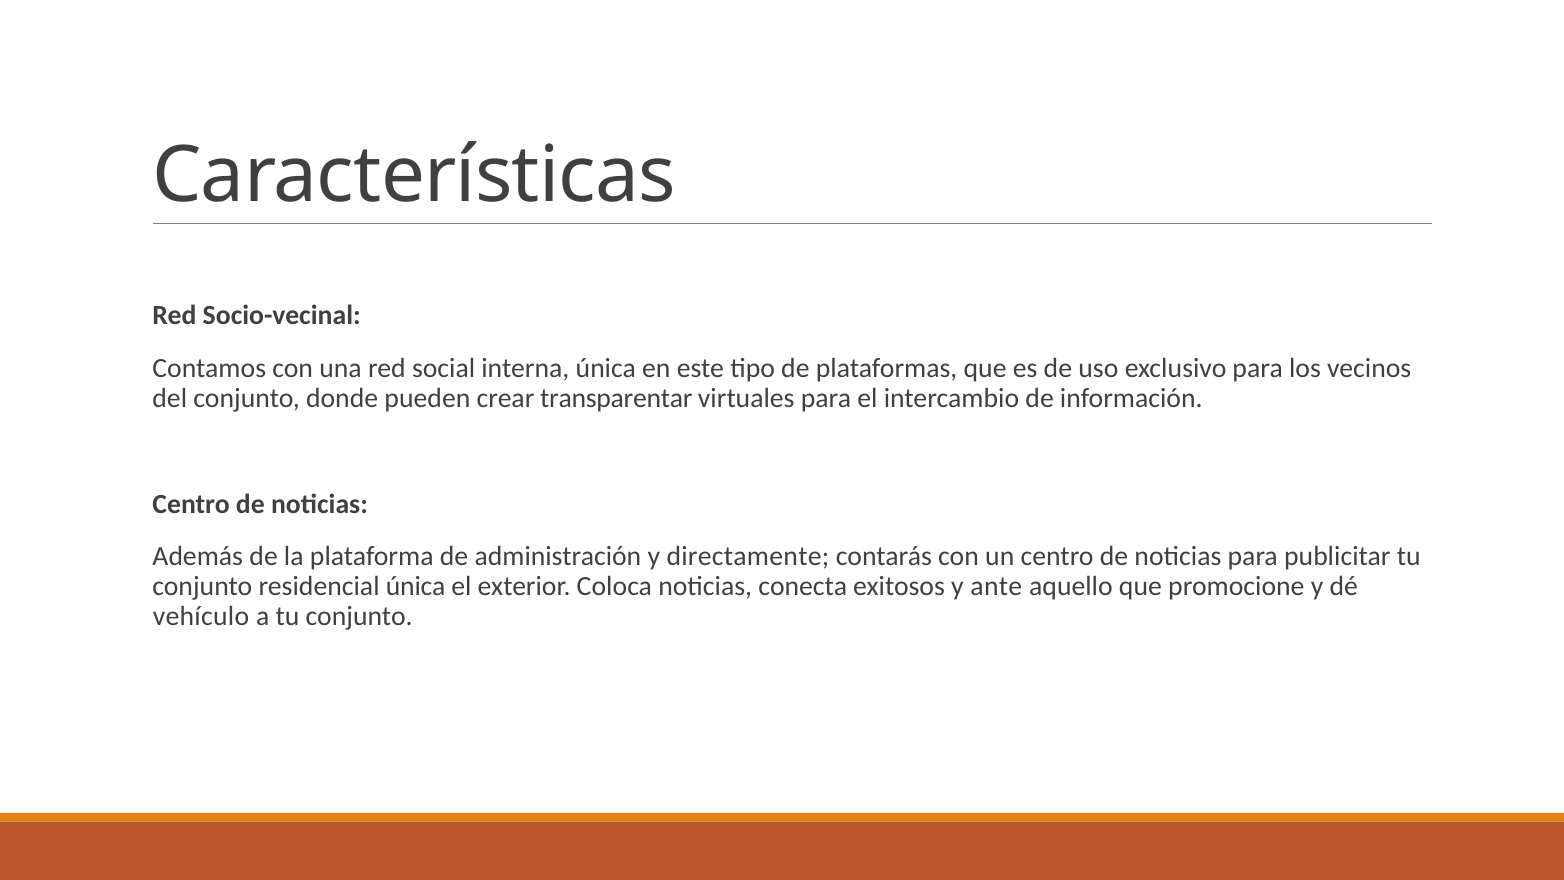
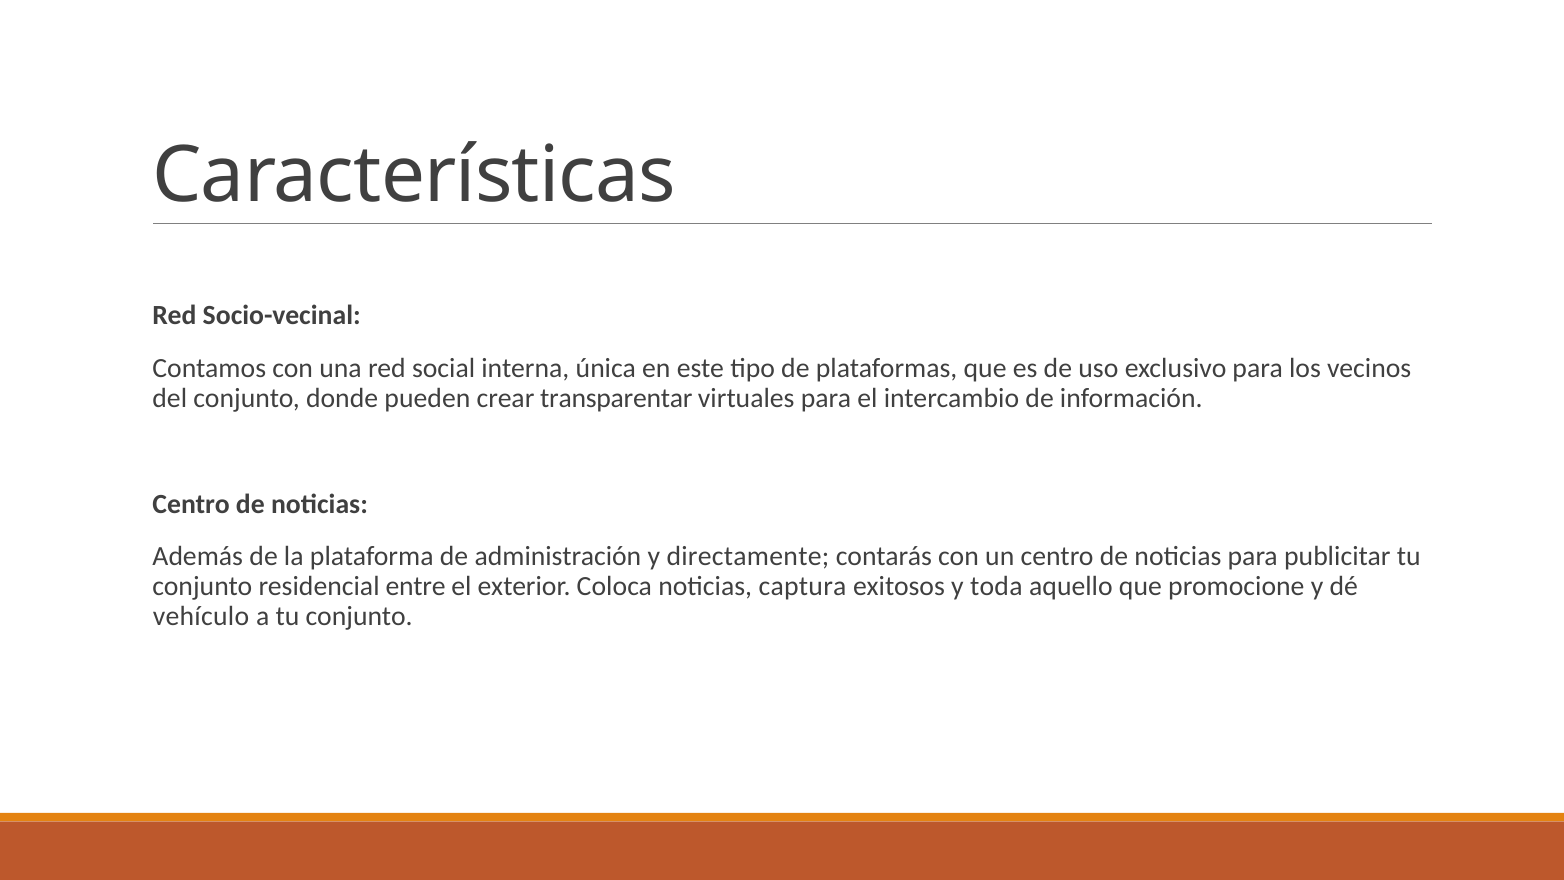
residencial única: única -> entre
conecta: conecta -> captura
ante: ante -> toda
